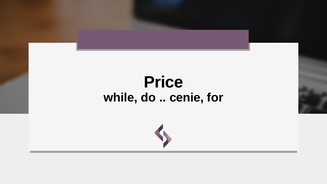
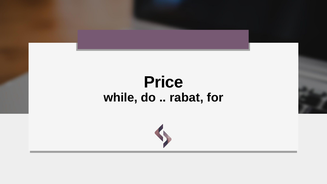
cenie: cenie -> rabat
